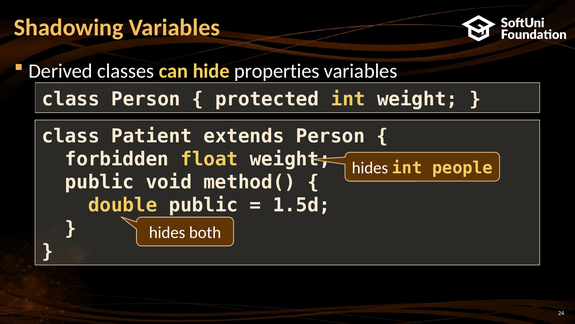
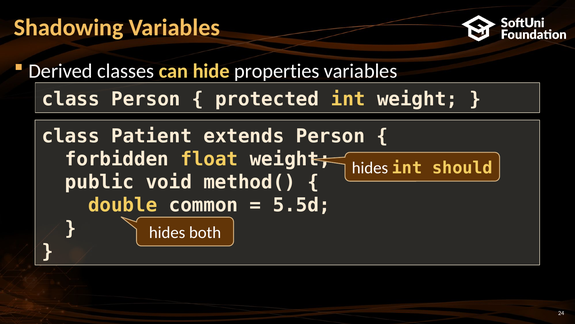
people: people -> should
double public: public -> common
1.5d: 1.5d -> 5.5d
